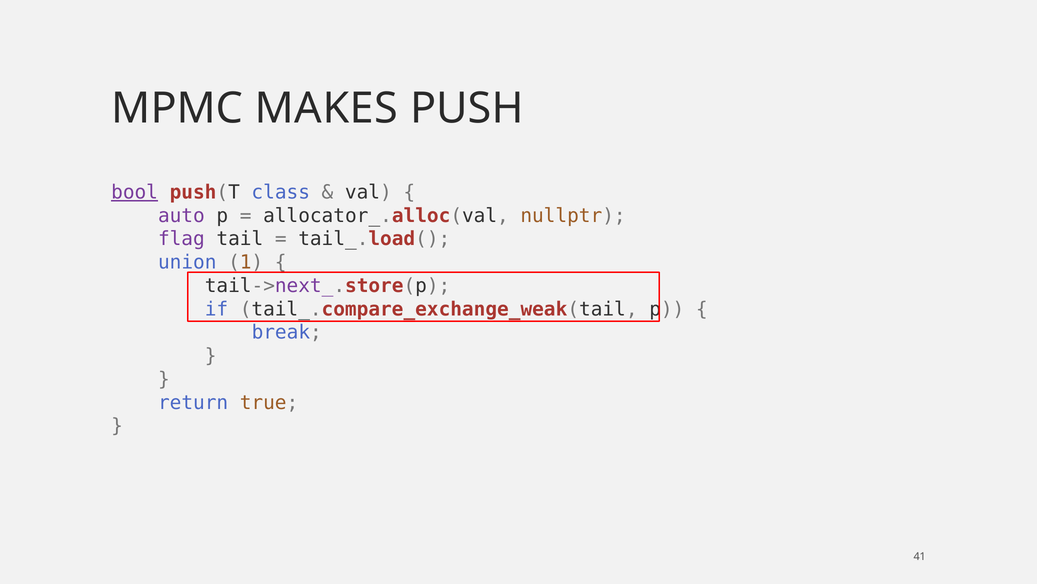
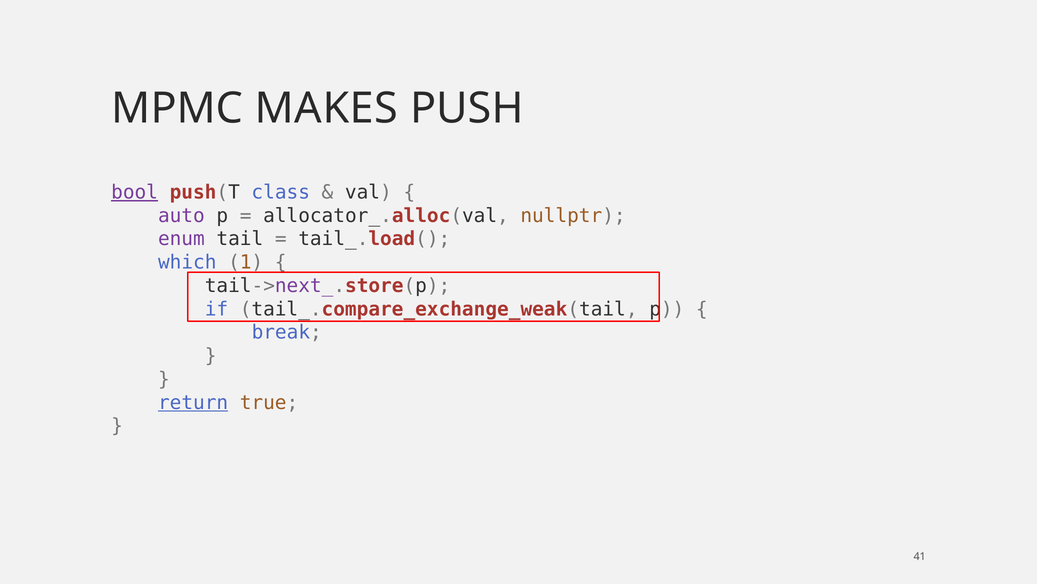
flag: flag -> enum
union: union -> which
return underline: none -> present
